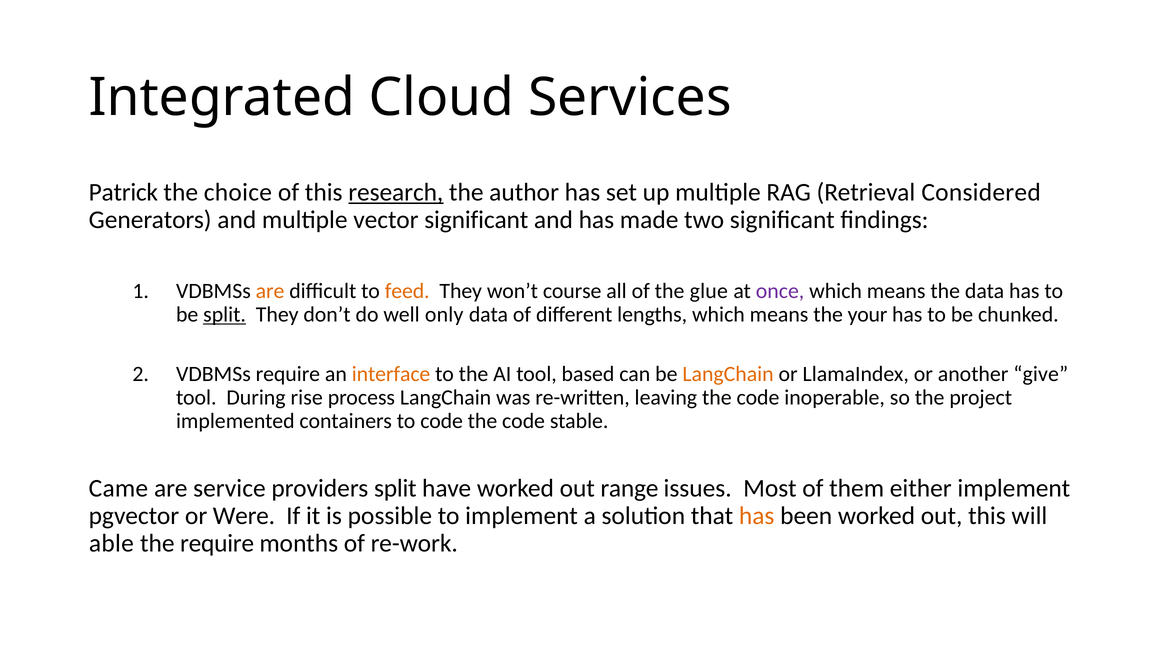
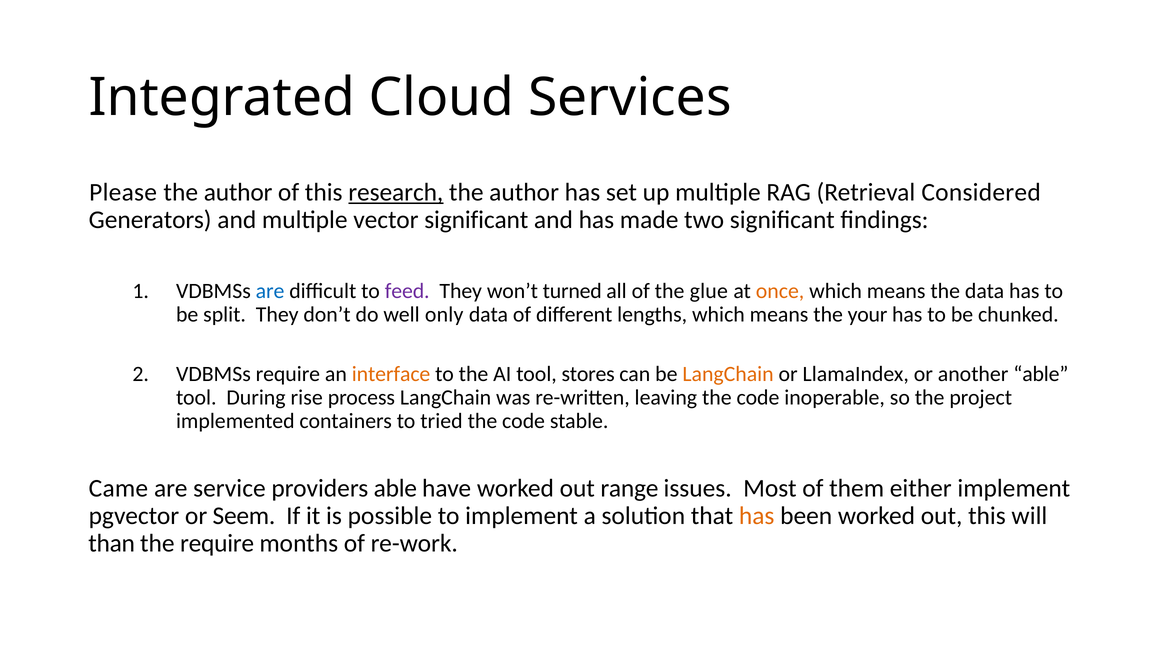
Patrick: Patrick -> Please
choice at (238, 192): choice -> author
are at (270, 291) colour: orange -> blue
feed colour: orange -> purple
course: course -> turned
once colour: purple -> orange
split at (225, 315) underline: present -> none
based: based -> stores
another give: give -> able
to code: code -> tried
providers split: split -> able
Were: Were -> Seem
able: able -> than
